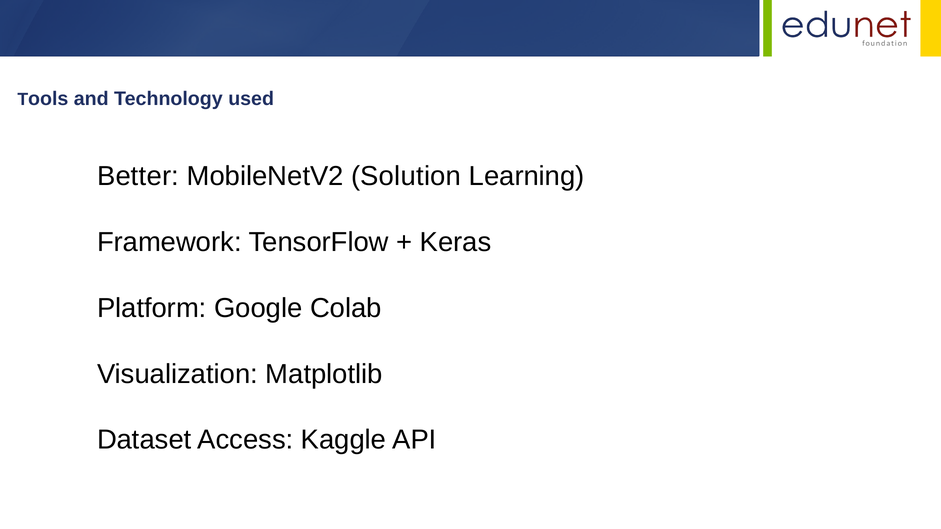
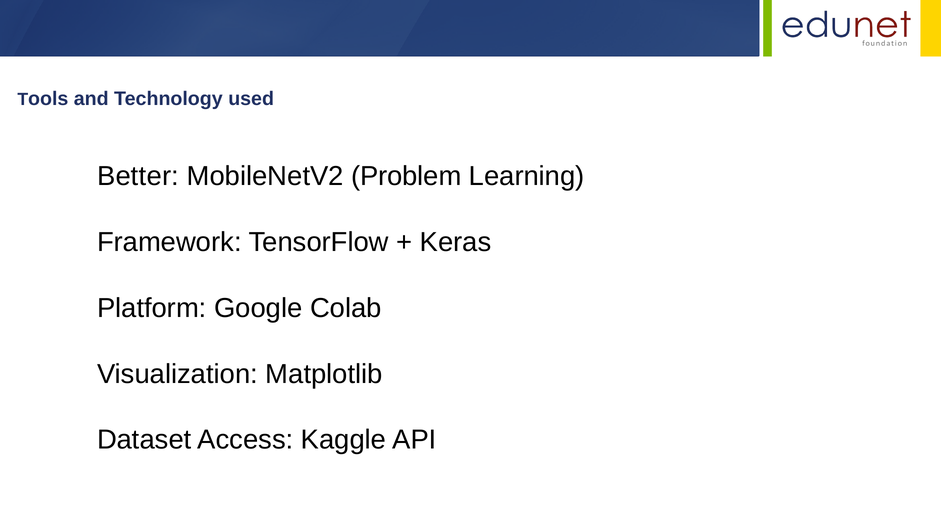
Solution: Solution -> Problem
